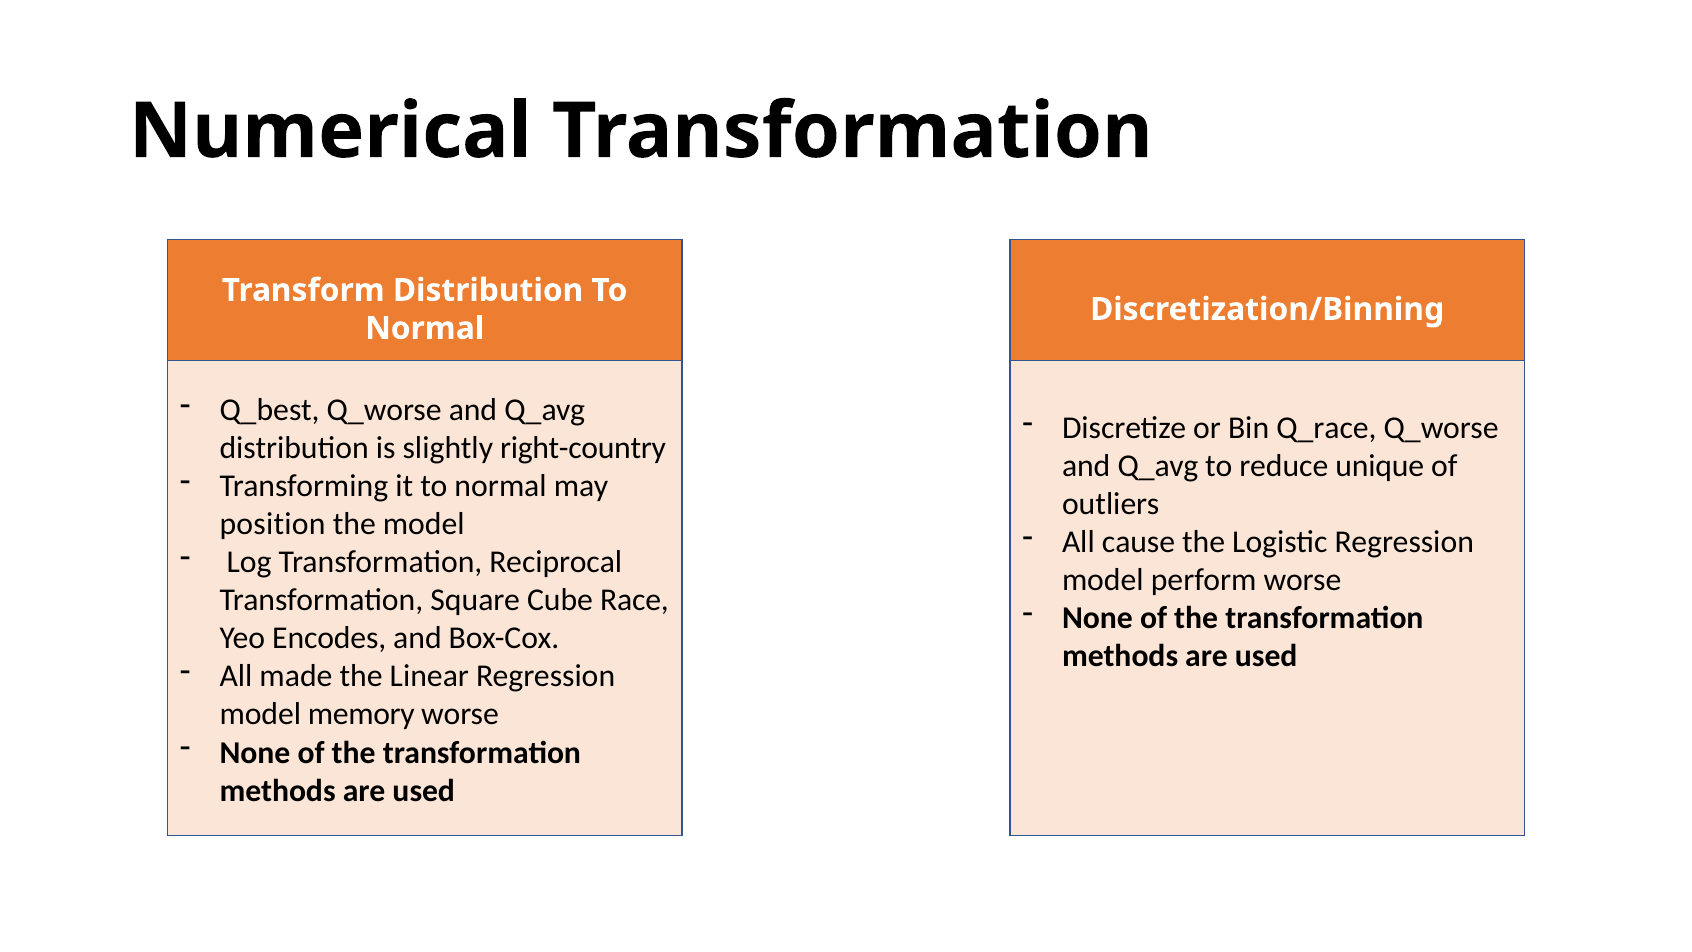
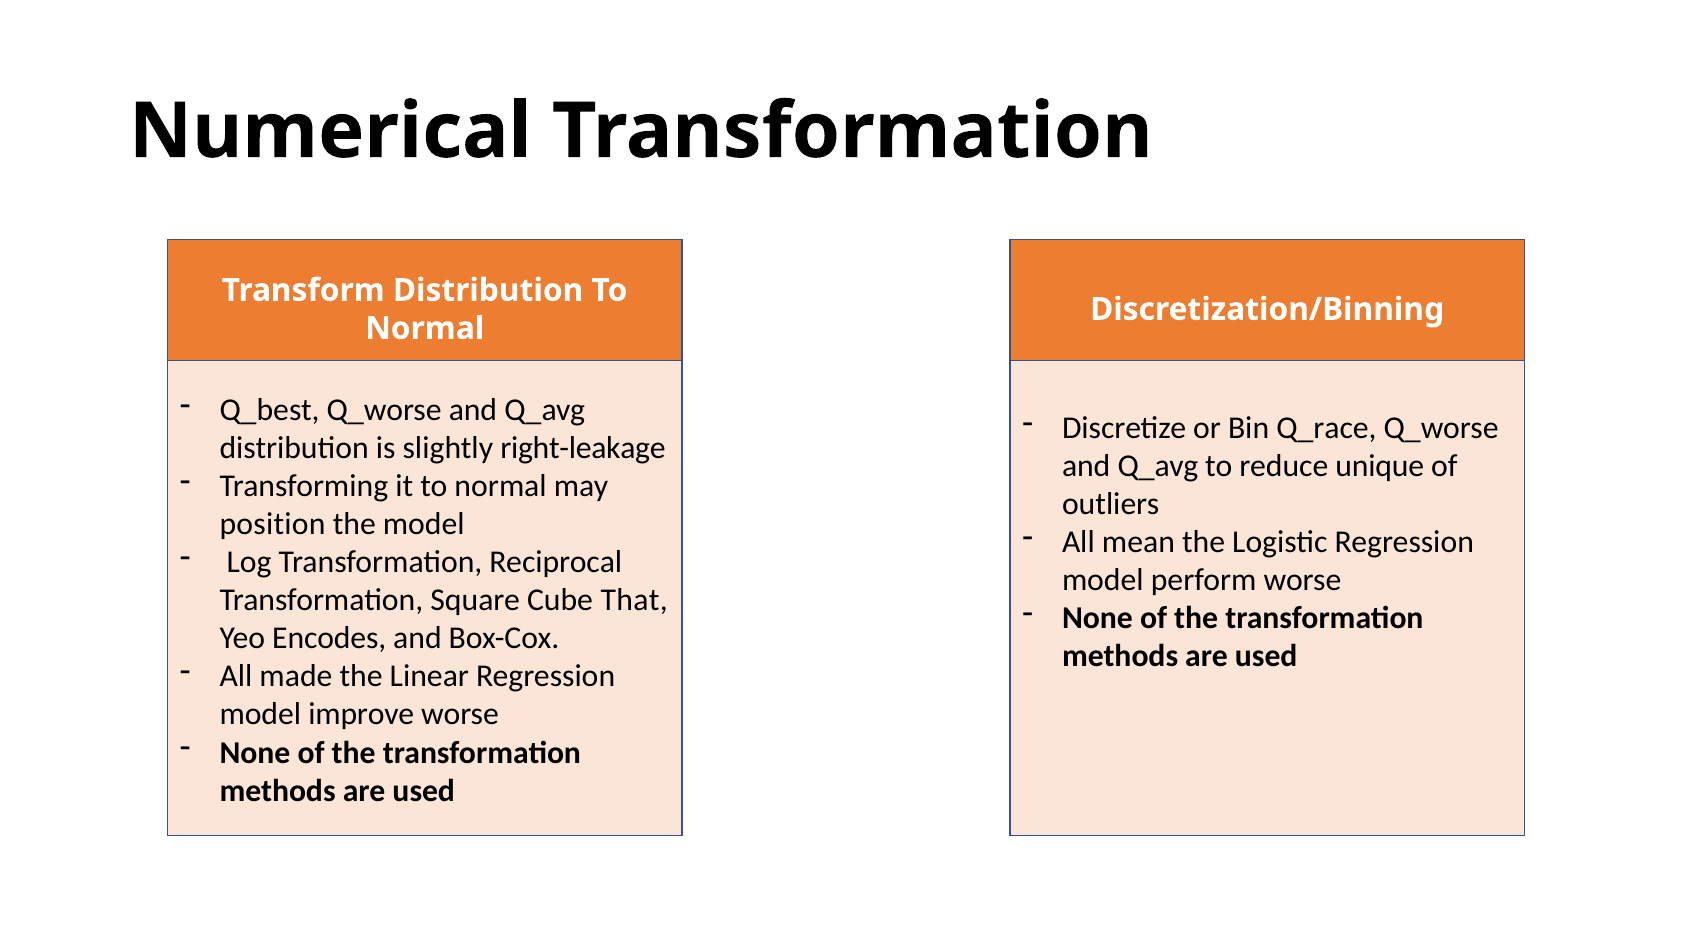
right-country: right-country -> right-leakage
cause: cause -> mean
Race: Race -> That
memory: memory -> improve
